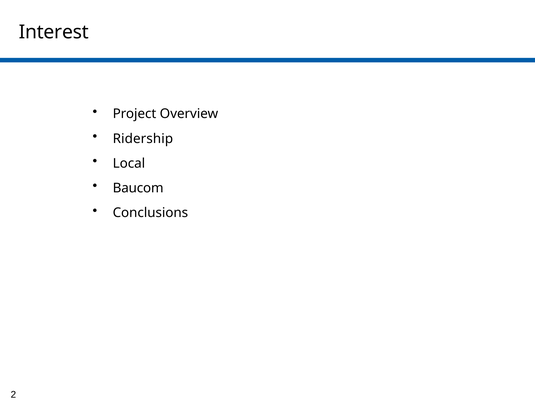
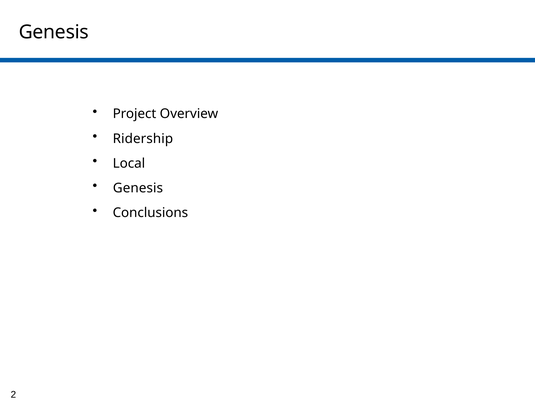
Interest at (54, 32): Interest -> Genesis
Baucom at (138, 188): Baucom -> Genesis
